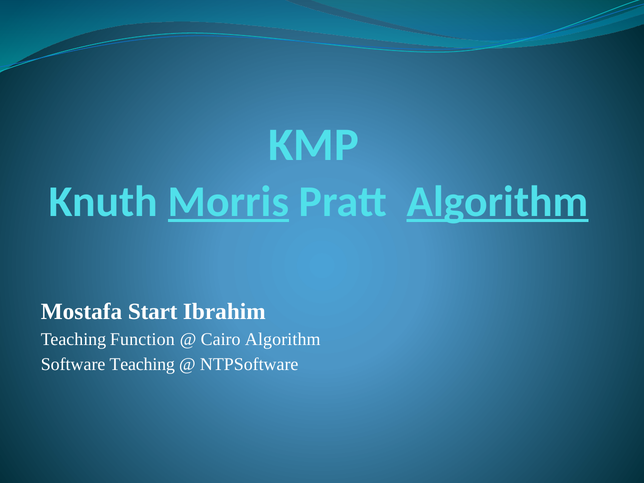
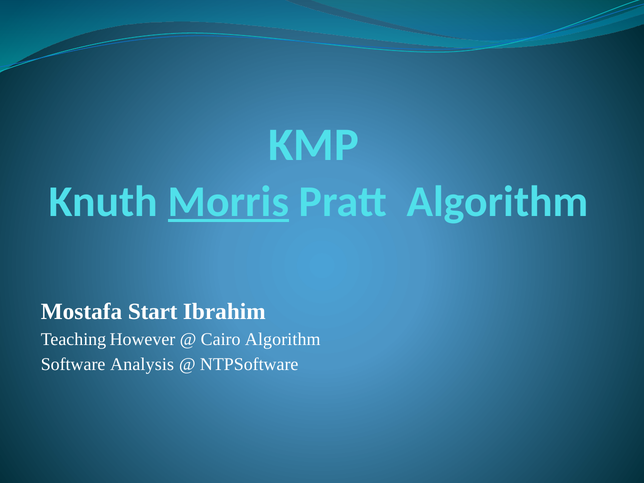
Algorithm at (497, 202) underline: present -> none
Function: Function -> However
Software Teaching: Teaching -> Analysis
